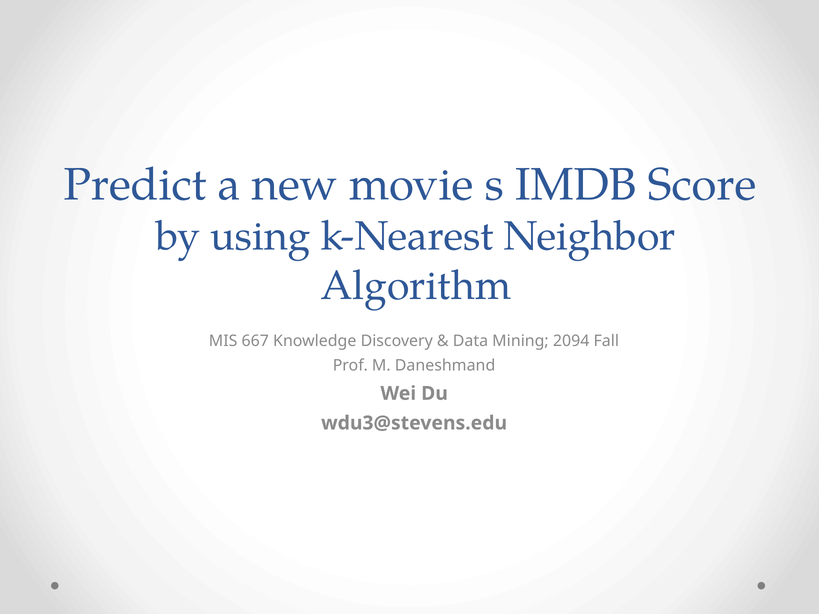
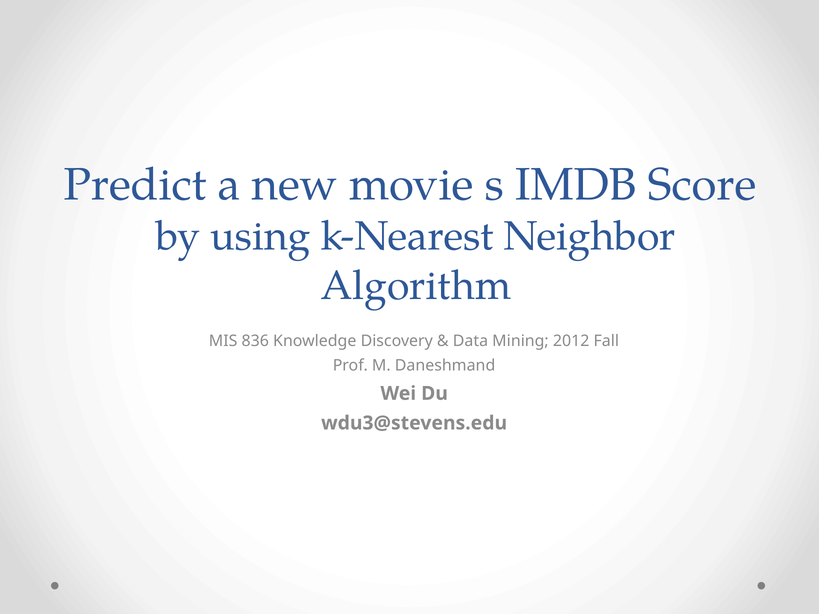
667: 667 -> 836
2094: 2094 -> 2012
